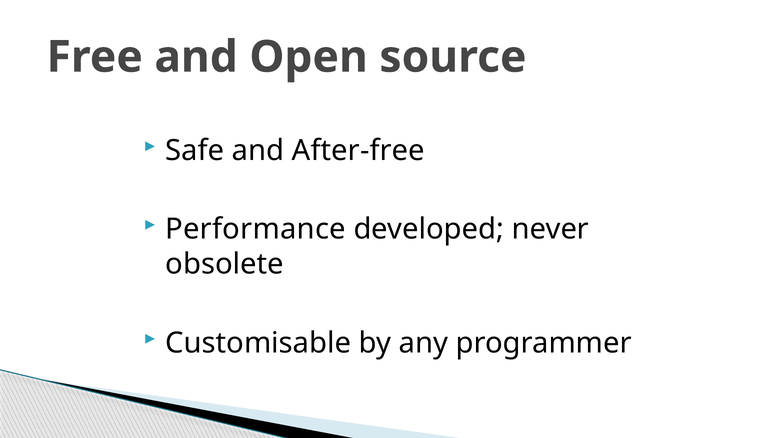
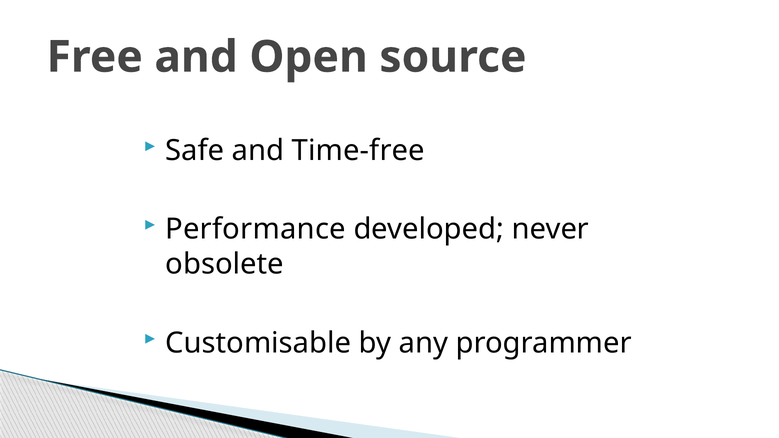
After-free: After-free -> Time-free
